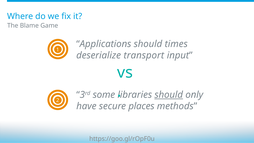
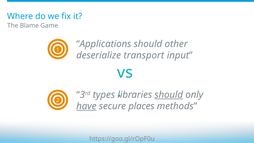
times: times -> other
some: some -> types
have underline: none -> present
